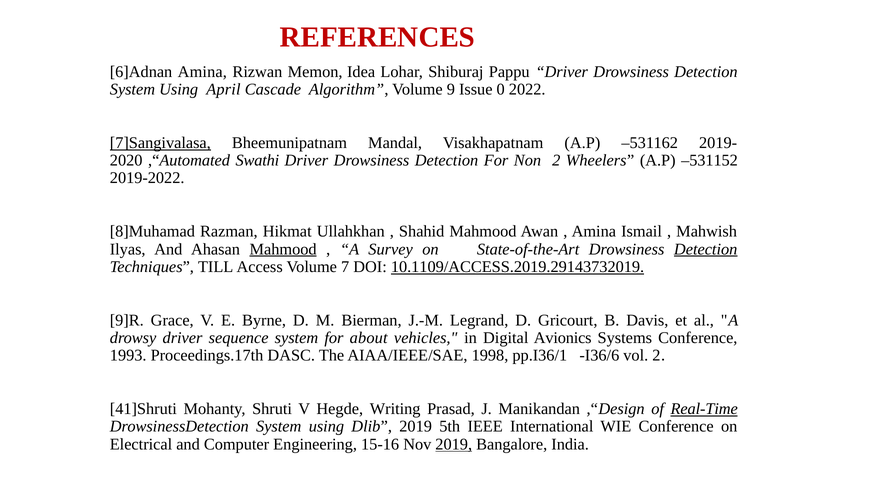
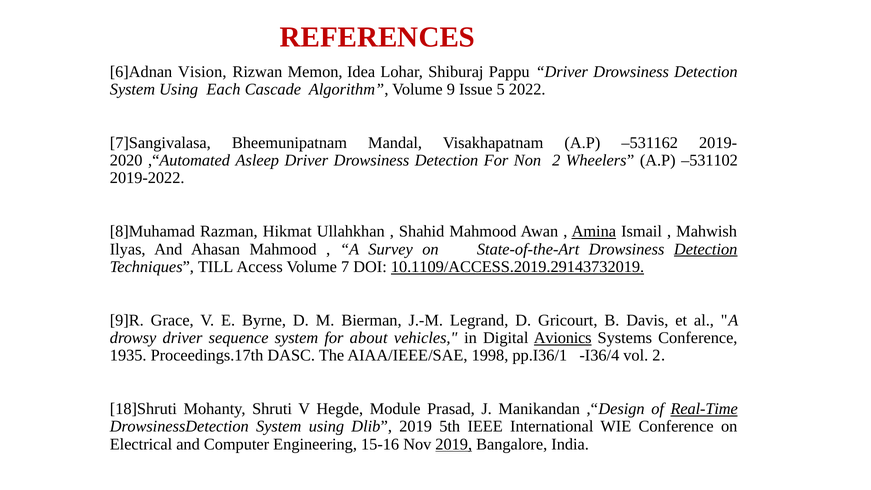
6]Adnan Amina: Amina -> Vision
April: April -> Each
0: 0 -> 5
7]Sangivalasa underline: present -> none
Swathi: Swathi -> Asleep
–531152: –531152 -> –531102
Amina at (594, 231) underline: none -> present
Mahmood at (283, 249) underline: present -> none
Avionics underline: none -> present
1993: 1993 -> 1935
I36/6: I36/6 -> I36/4
41]Shruti: 41]Shruti -> 18]Shruti
Writing: Writing -> Module
